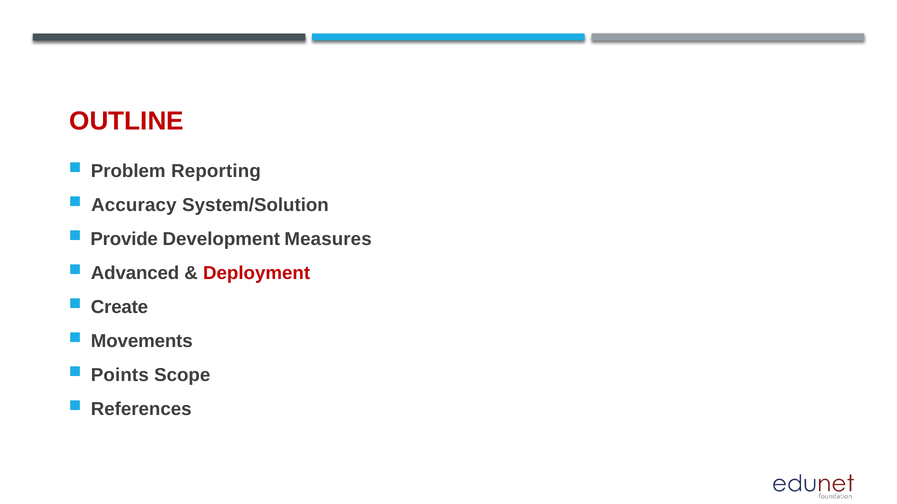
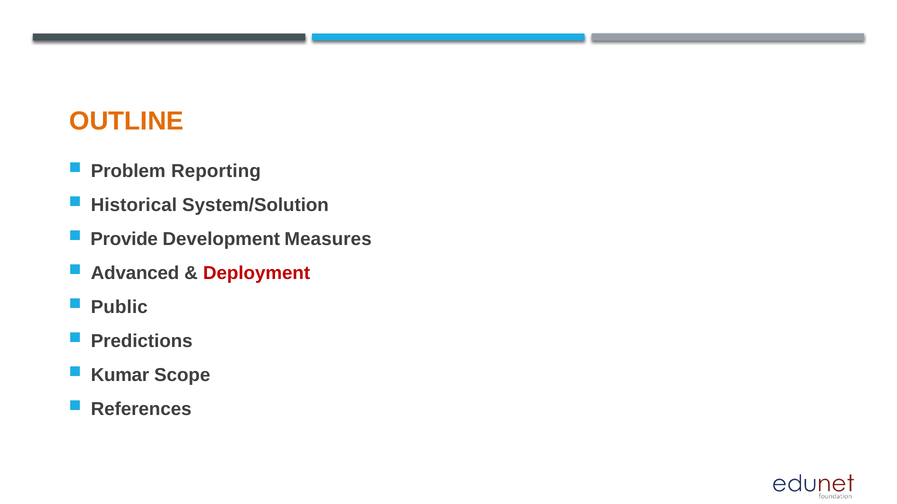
OUTLINE colour: red -> orange
Accuracy: Accuracy -> Historical
Create: Create -> Public
Movements: Movements -> Predictions
Points: Points -> Kumar
